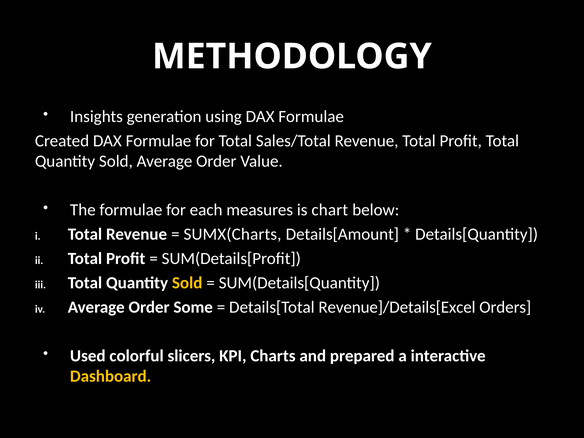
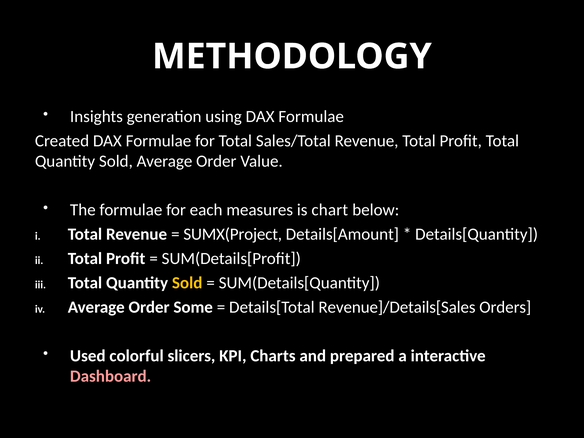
SUMX(Charts: SUMX(Charts -> SUMX(Project
Revenue]/Details[Excel: Revenue]/Details[Excel -> Revenue]/Details[Sales
Dashboard colour: yellow -> pink
